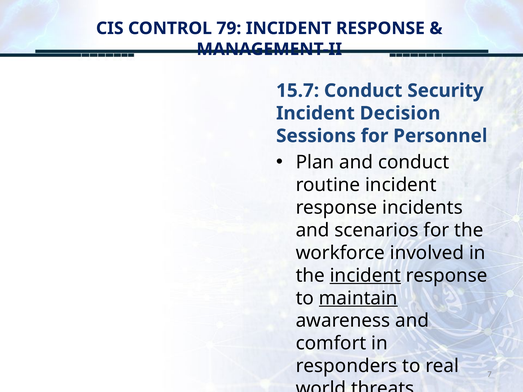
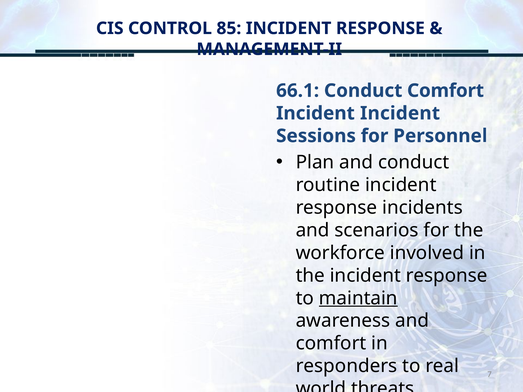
79: 79 -> 85
15.7: 15.7 -> 66.1
Conduct Security: Security -> Comfort
Incident Decision: Decision -> Incident
incident at (365, 276) underline: present -> none
